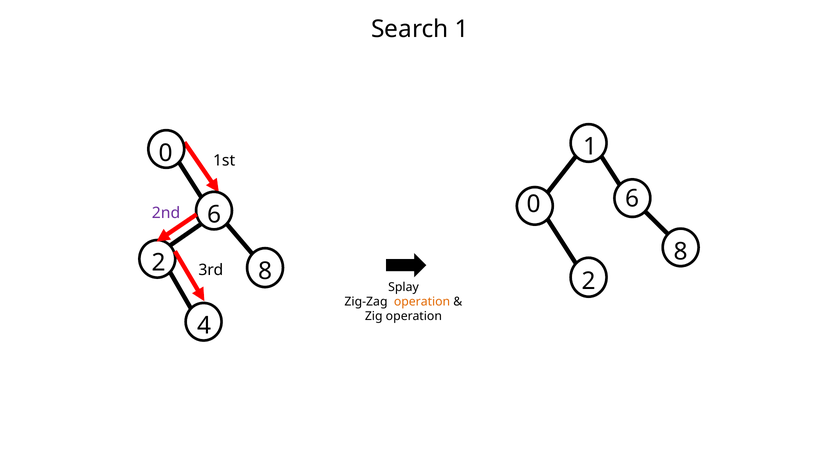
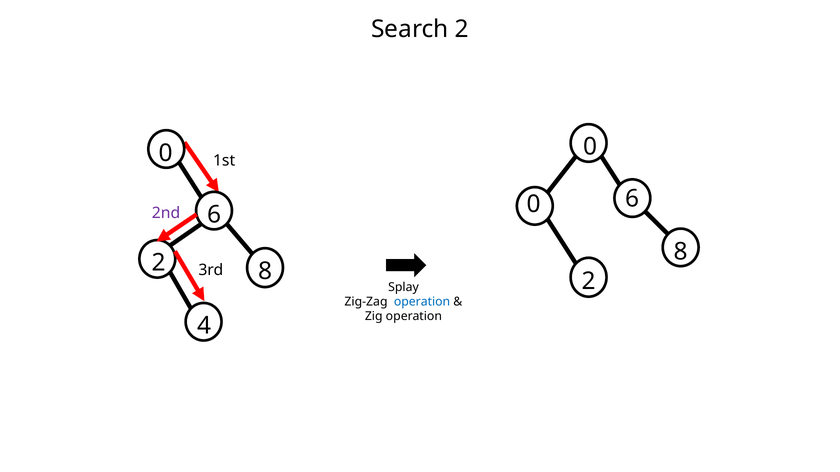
Search 1: 1 -> 2
1st 1: 1 -> 0
operation at (422, 302) colour: orange -> blue
